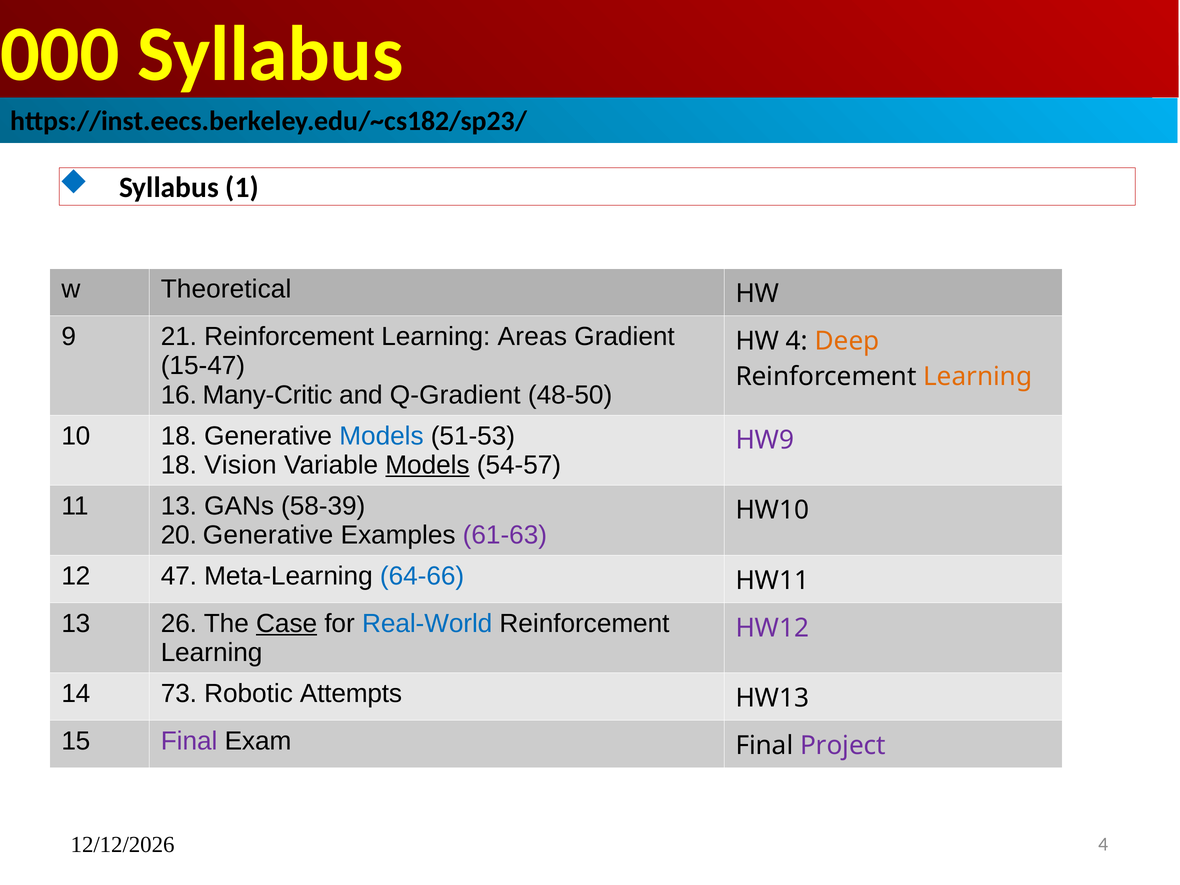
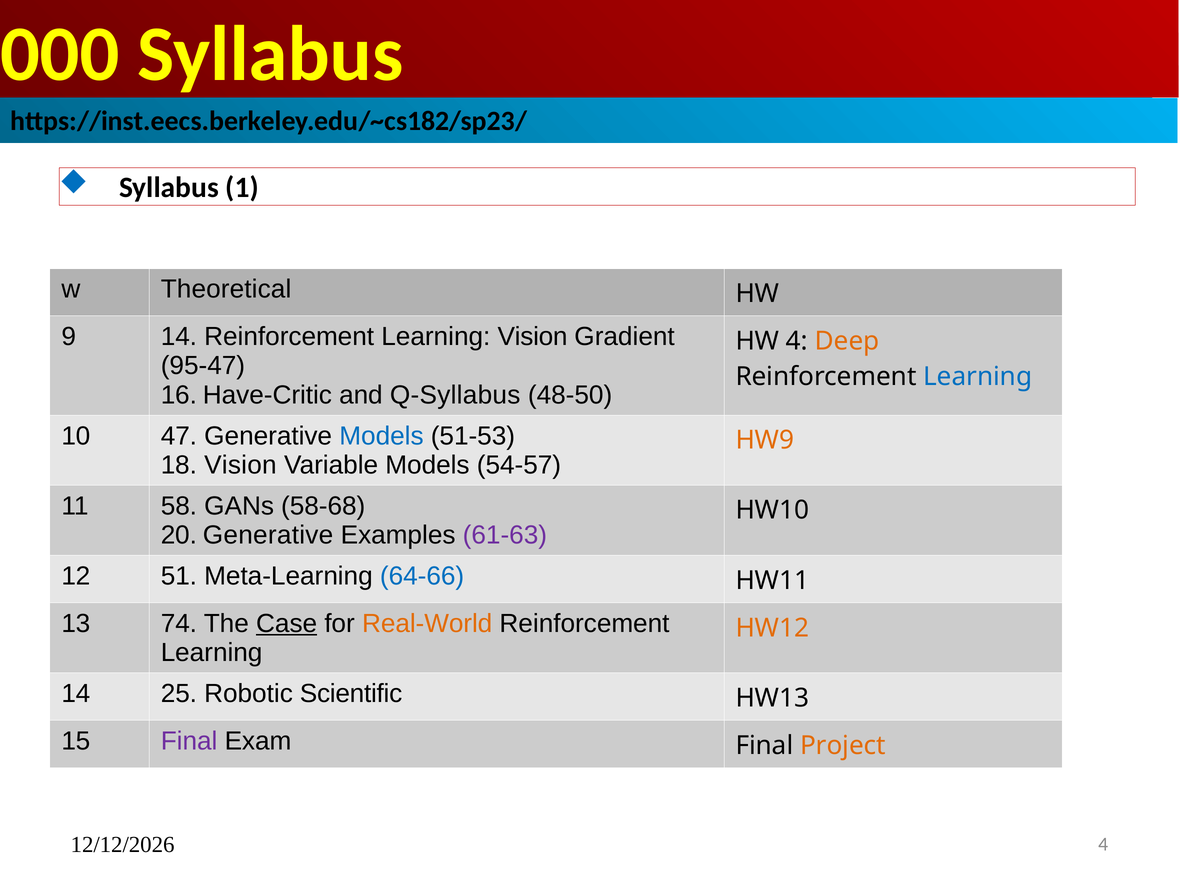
9 21: 21 -> 14
Learning Areas: Areas -> Vision
15-47: 15-47 -> 95-47
Learning at (978, 377) colour: orange -> blue
Many-Critic: Many-Critic -> Have-Critic
Q-Gradient: Q-Gradient -> Q-Syllabus
10 18: 18 -> 47
HW9 colour: purple -> orange
Models at (427, 465) underline: present -> none
11 13: 13 -> 58
58-39: 58-39 -> 58-68
47: 47 -> 51
26: 26 -> 74
Real-World colour: blue -> orange
HW12 colour: purple -> orange
73: 73 -> 25
Attempts: Attempts -> Scientific
Project colour: purple -> orange
